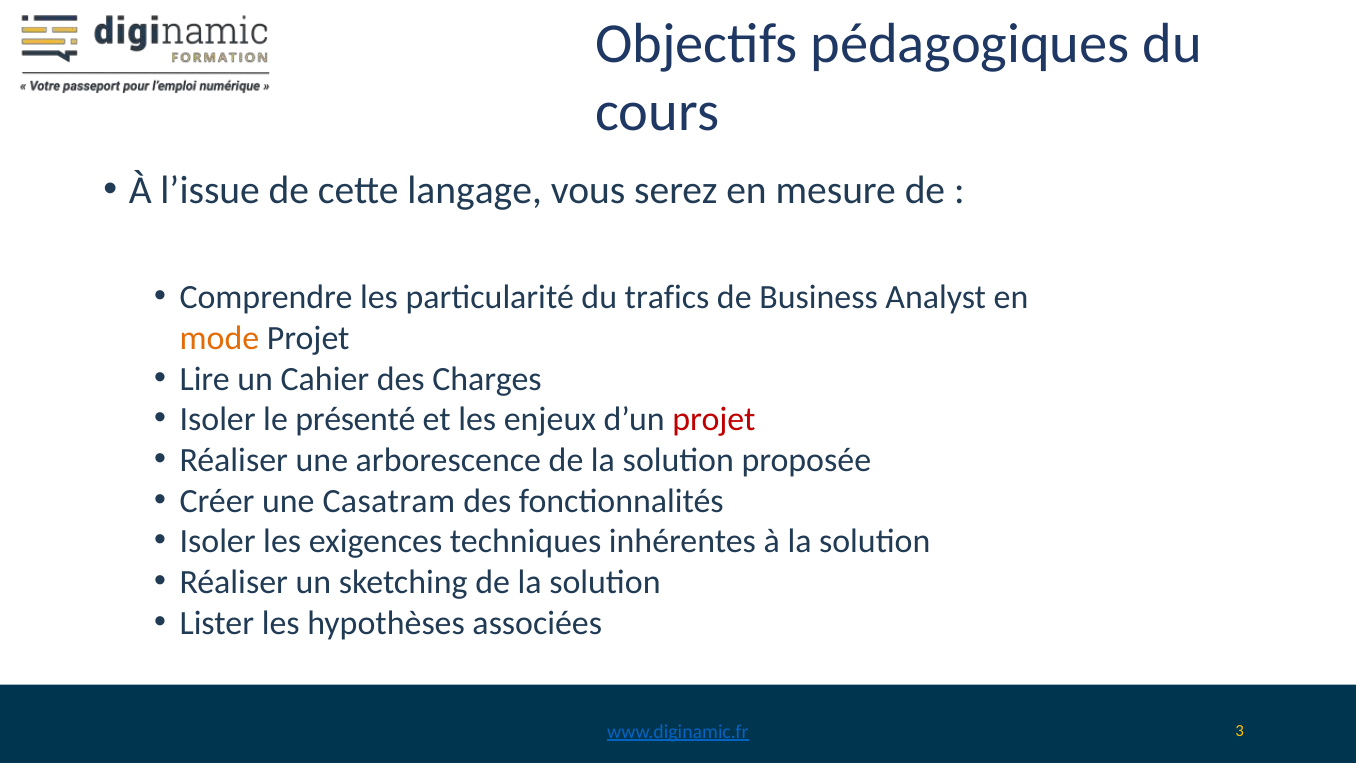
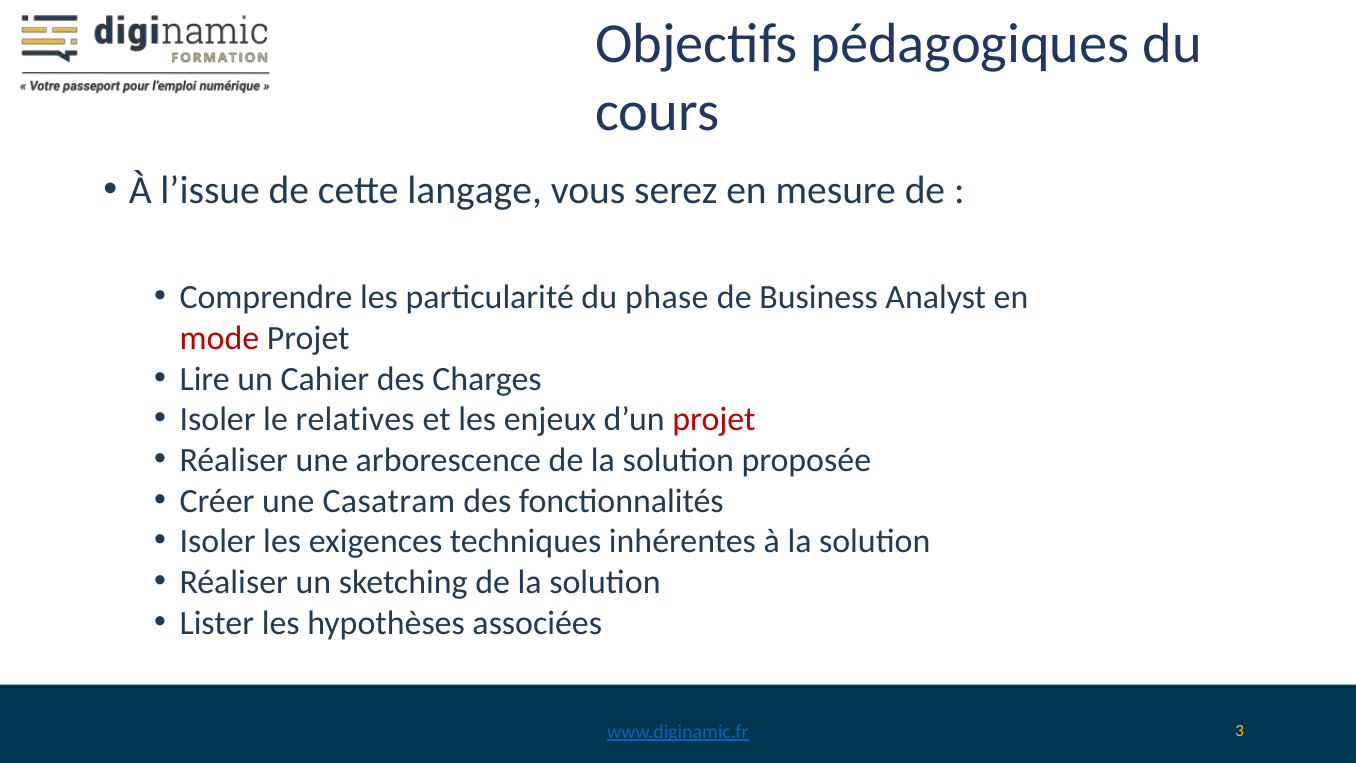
trafics: trafics -> phase
mode colour: orange -> red
présenté: présenté -> relatives
